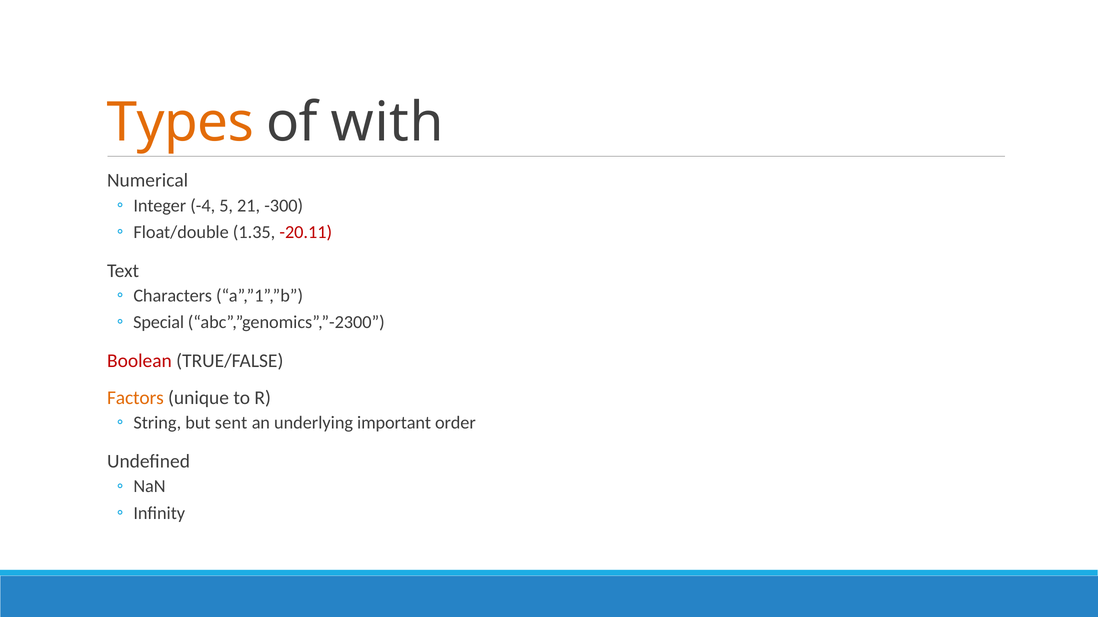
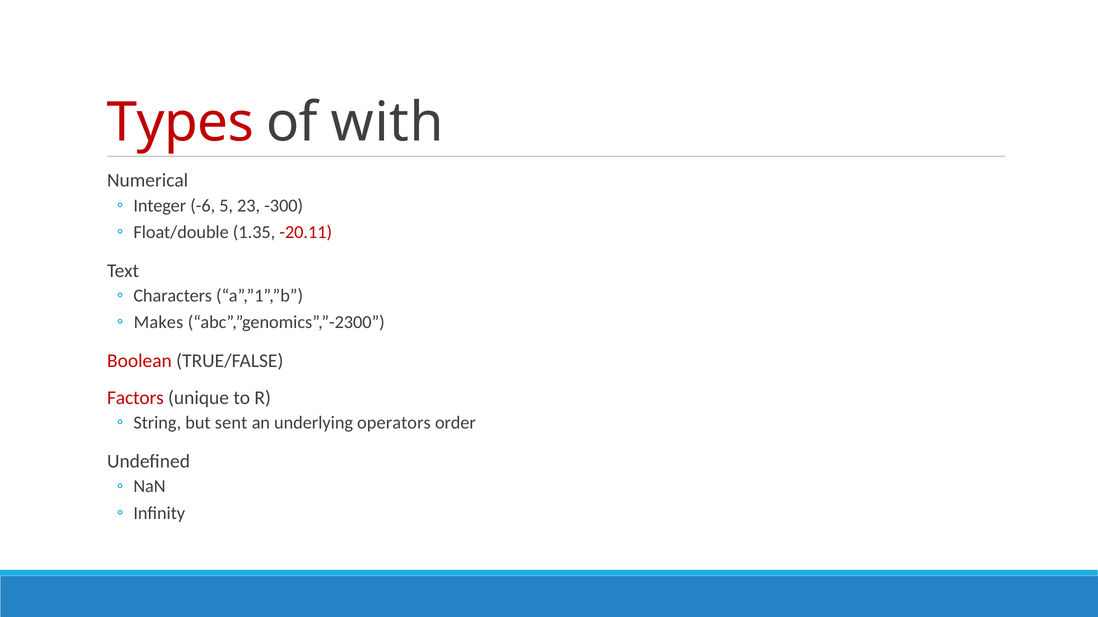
Types colour: orange -> red
-4: -4 -> -6
21: 21 -> 23
Special: Special -> Makes
Factors colour: orange -> red
important: important -> operators
